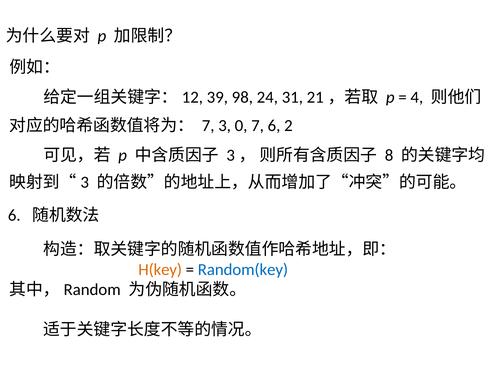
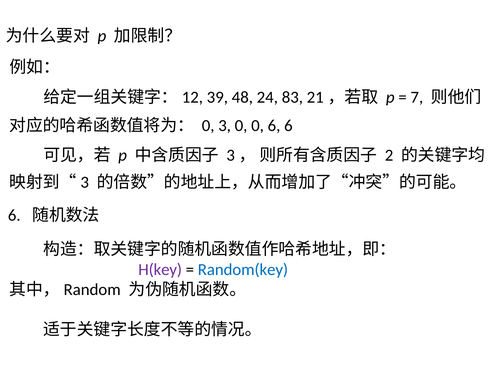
98: 98 -> 48
31: 31 -> 83
4: 4 -> 7
7 at (208, 126): 7 -> 0
0 7: 7 -> 0
6 2: 2 -> 6
8: 8 -> 2
H(key colour: orange -> purple
